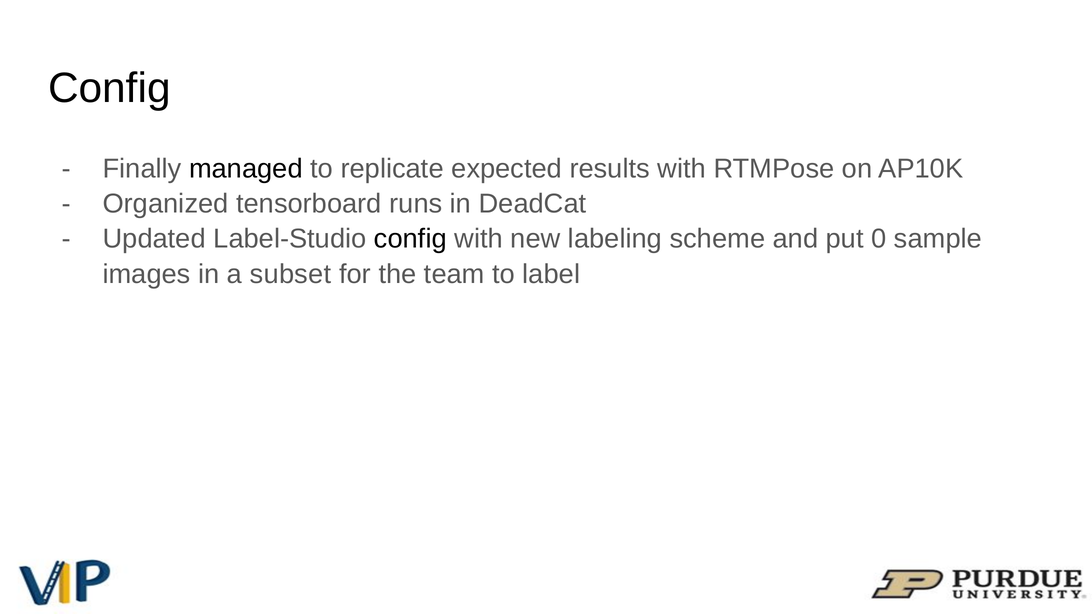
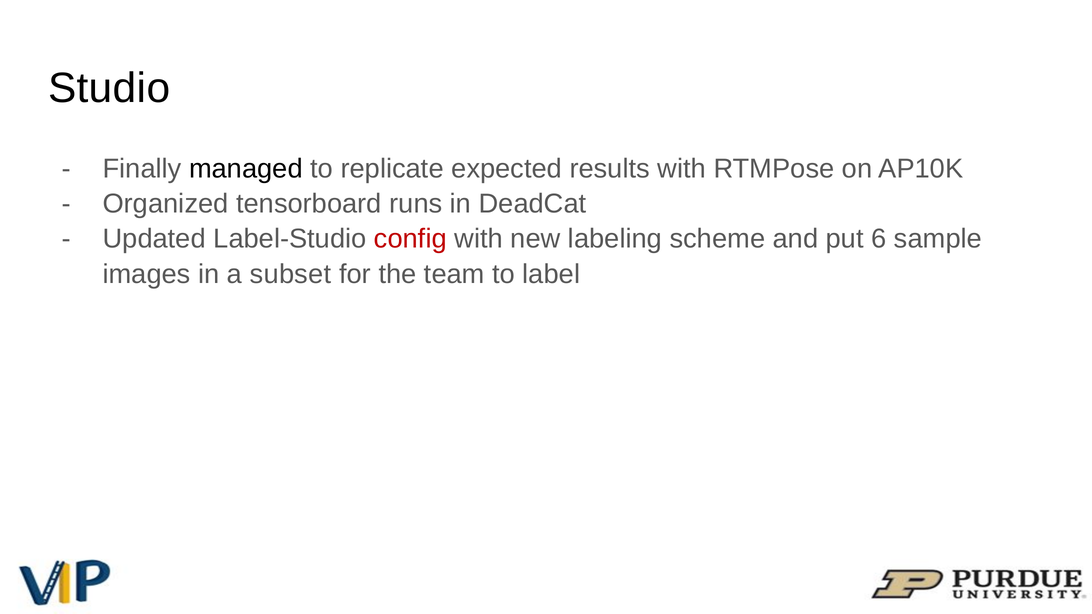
Config at (109, 88): Config -> Studio
config at (410, 239) colour: black -> red
0: 0 -> 6
